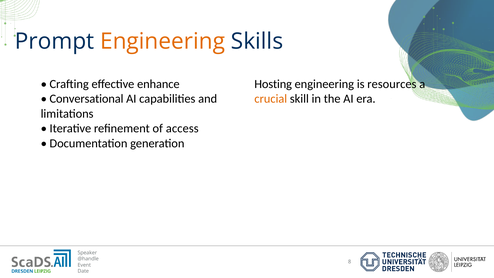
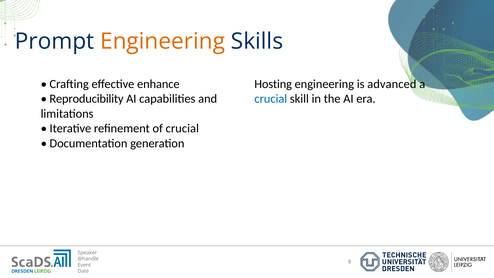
resources: resources -> advanced
Conversational: Conversational -> Reproducibility
crucial at (271, 99) colour: orange -> blue
of access: access -> crucial
